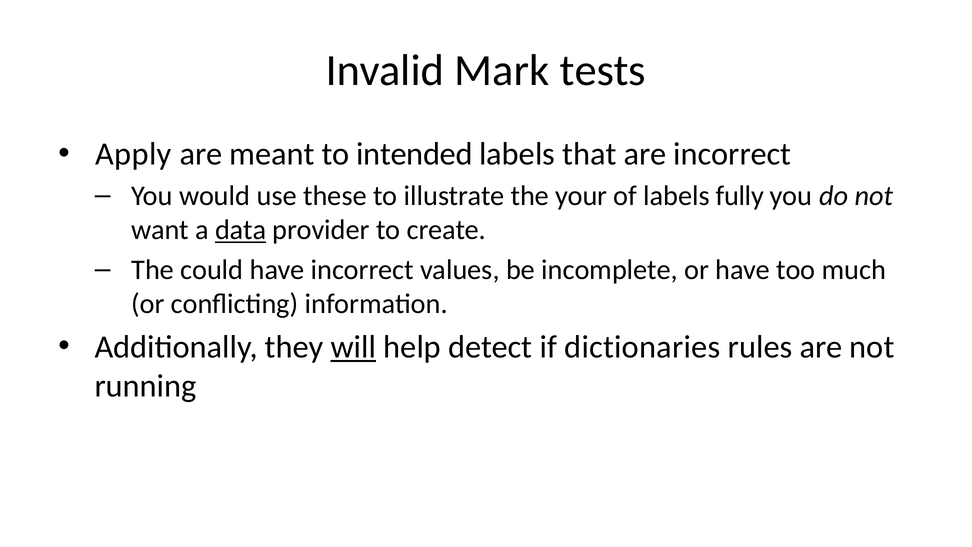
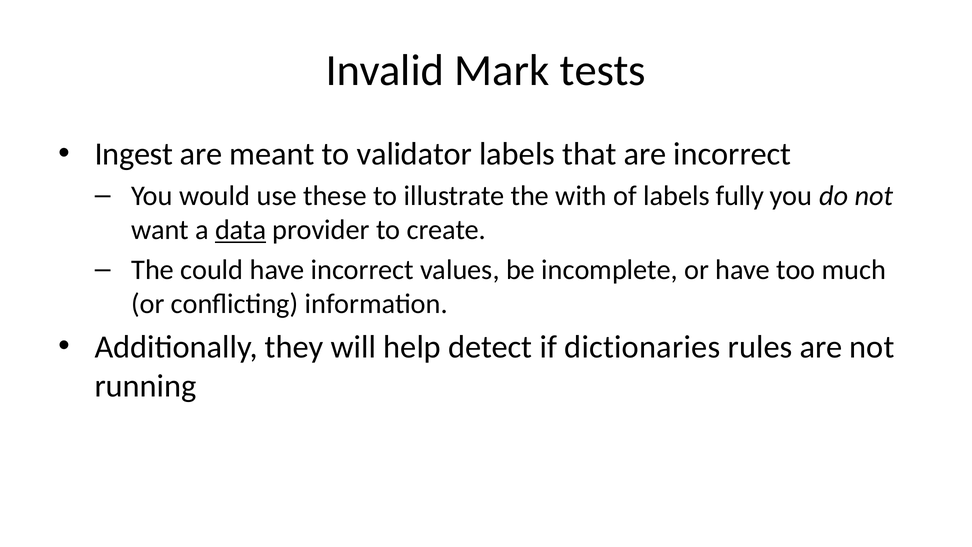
Apply: Apply -> Ingest
intended: intended -> validator
your: your -> with
will underline: present -> none
